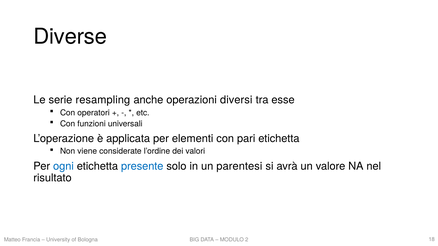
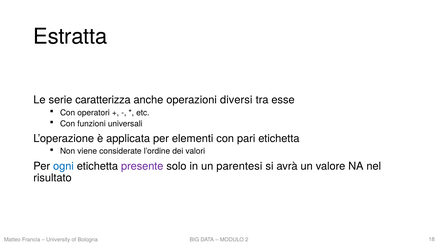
Diverse: Diverse -> Estratta
resampling: resampling -> caratterizza
presente colour: blue -> purple
